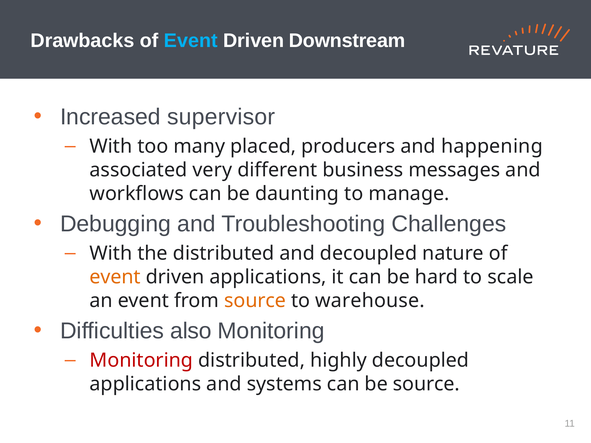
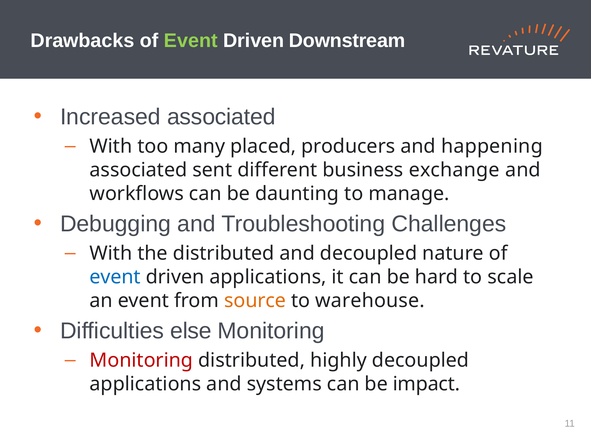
Event at (191, 41) colour: light blue -> light green
Increased supervisor: supervisor -> associated
very: very -> sent
messages: messages -> exchange
event at (115, 277) colour: orange -> blue
also: also -> else
be source: source -> impact
